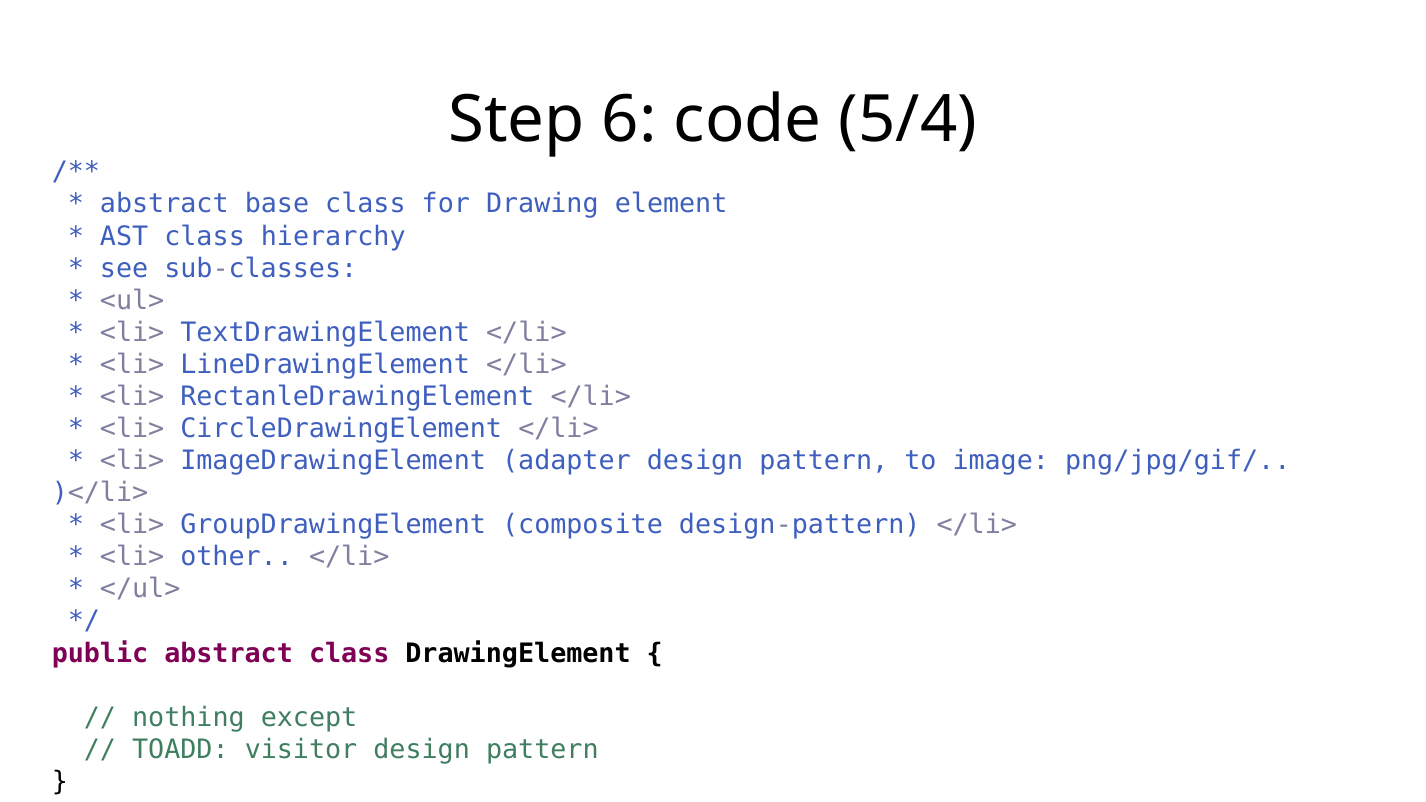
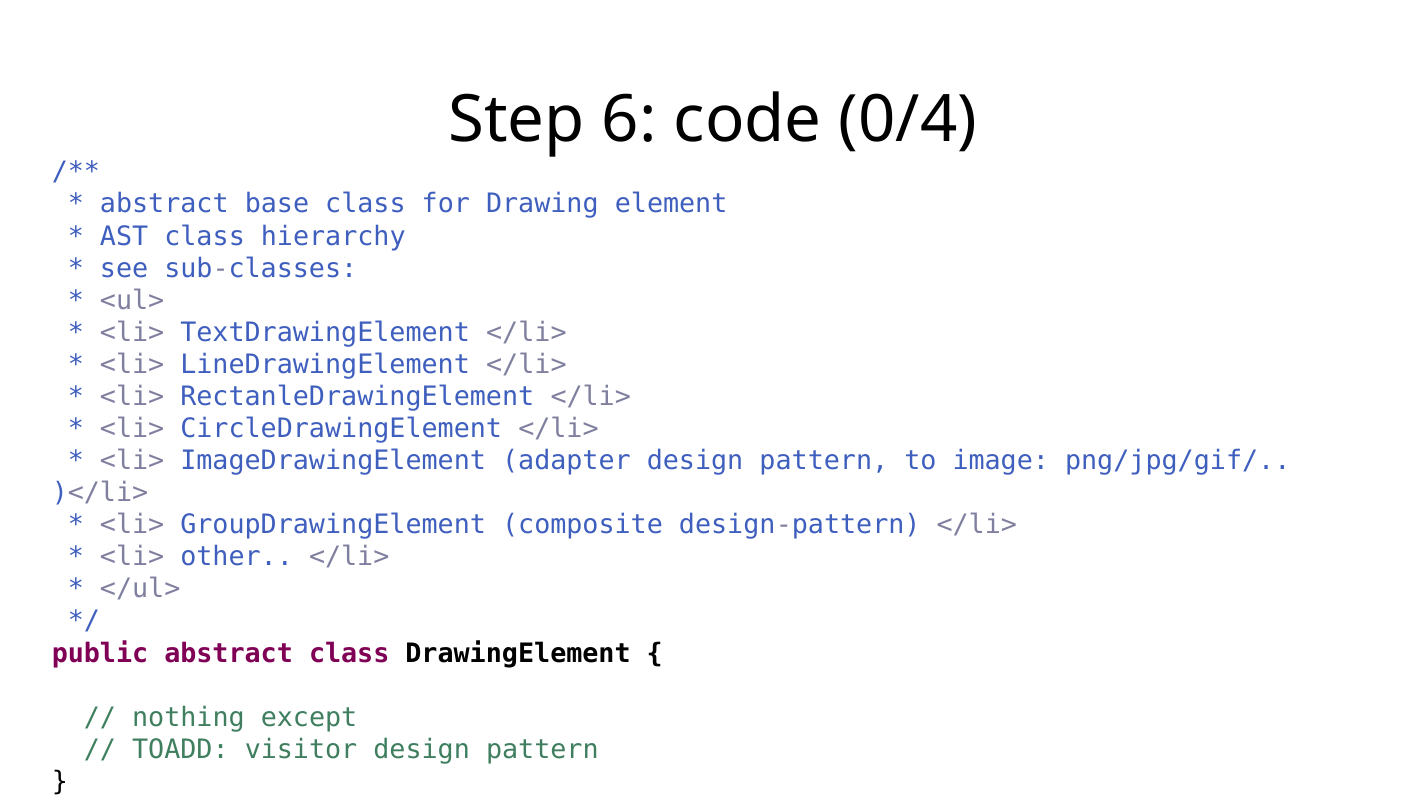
5/4: 5/4 -> 0/4
